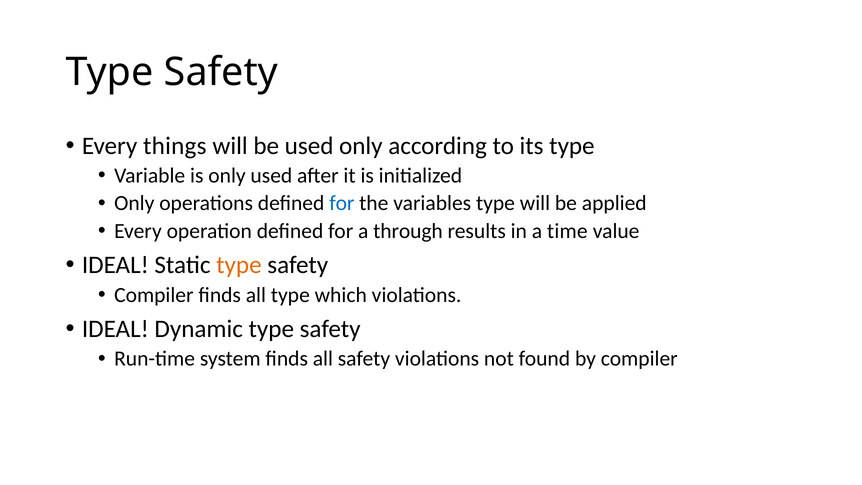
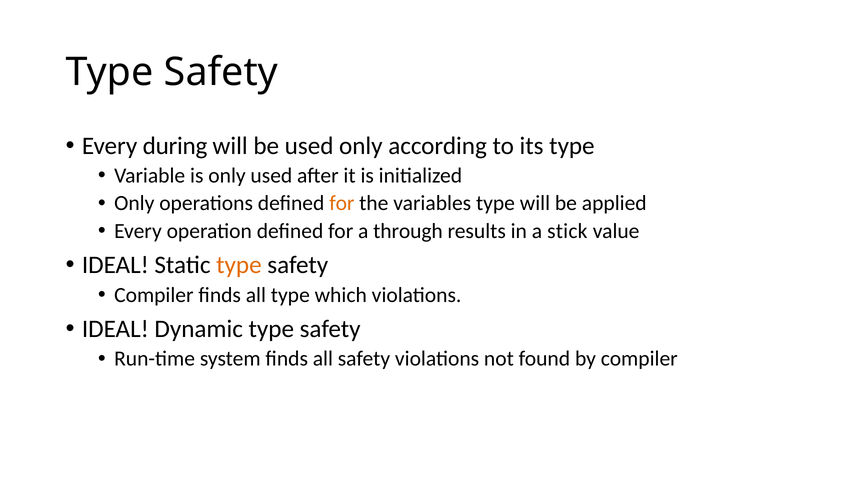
things: things -> during
for at (342, 203) colour: blue -> orange
time: time -> stick
